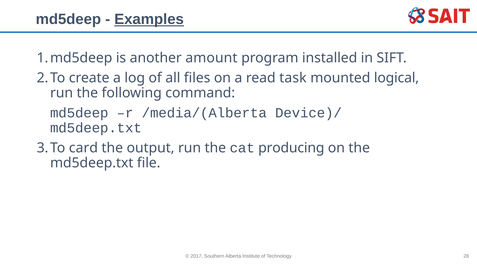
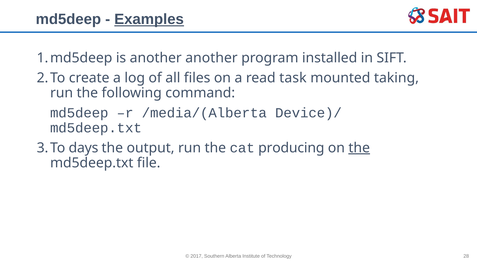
another amount: amount -> another
logical: logical -> taking
card: card -> days
the at (359, 148) underline: none -> present
